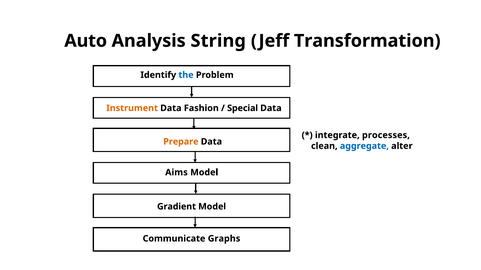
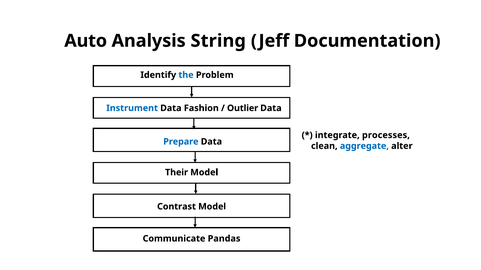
Transformation: Transformation -> Documentation
Instrument colour: orange -> blue
Special: Special -> Outlier
Prepare colour: orange -> blue
Aims: Aims -> Their
Gradient: Gradient -> Contrast
Graphs: Graphs -> Pandas
